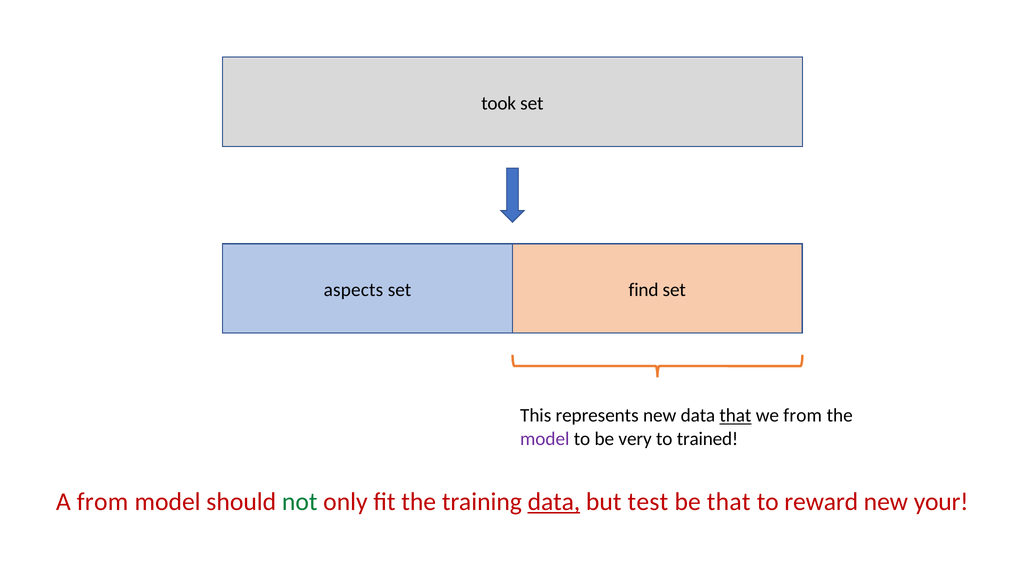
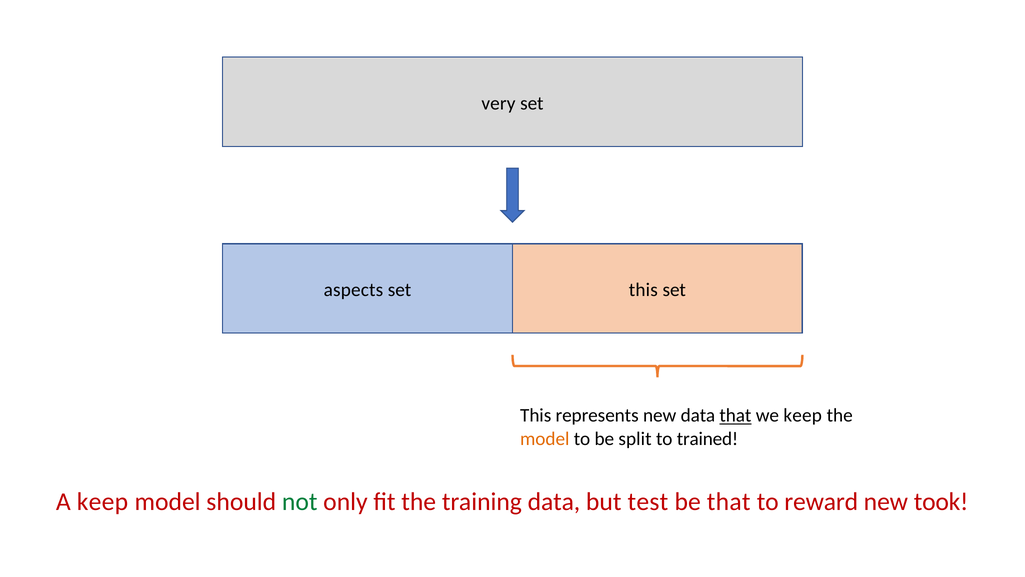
took: took -> very
find at (644, 290): find -> this
we from: from -> keep
model at (545, 438) colour: purple -> orange
very: very -> split
A from: from -> keep
data at (554, 502) underline: present -> none
your: your -> took
